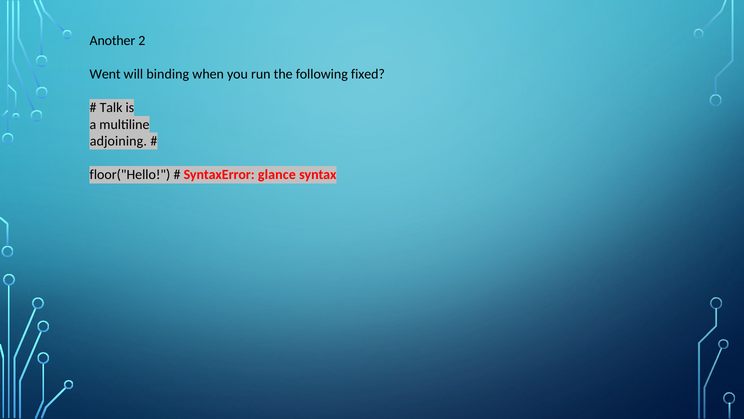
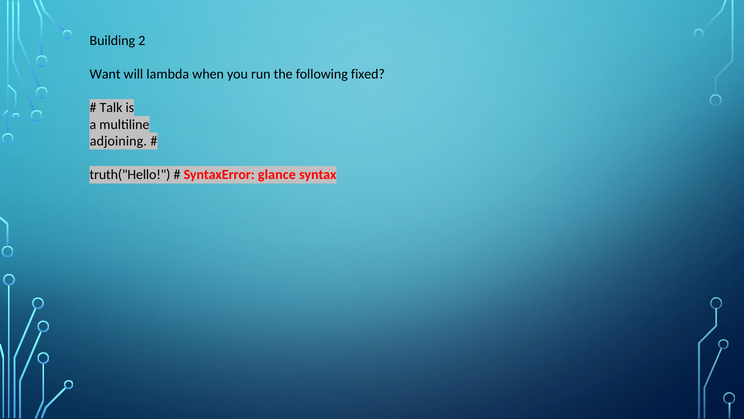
Another: Another -> Building
Went: Went -> Want
binding: binding -> lambda
floor("Hello: floor("Hello -> truth("Hello
